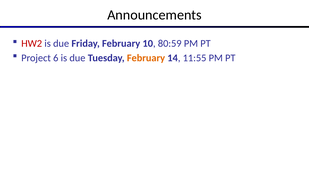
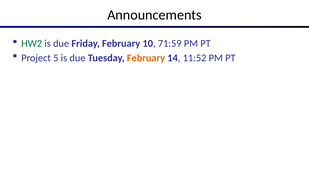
HW2 colour: red -> green
80:59: 80:59 -> 71:59
6: 6 -> 5
11:55: 11:55 -> 11:52
